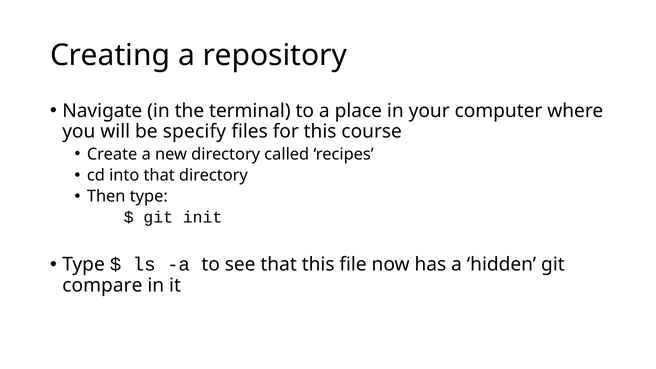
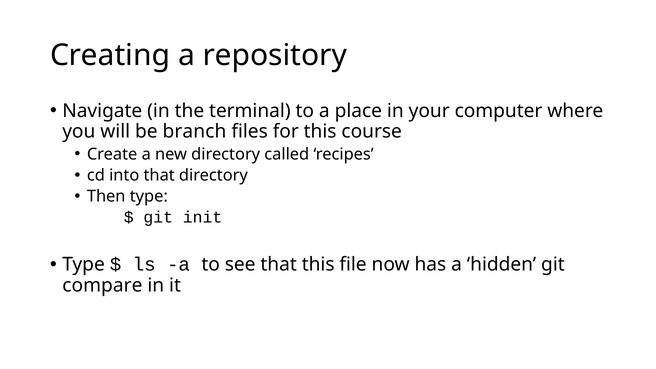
specify: specify -> branch
